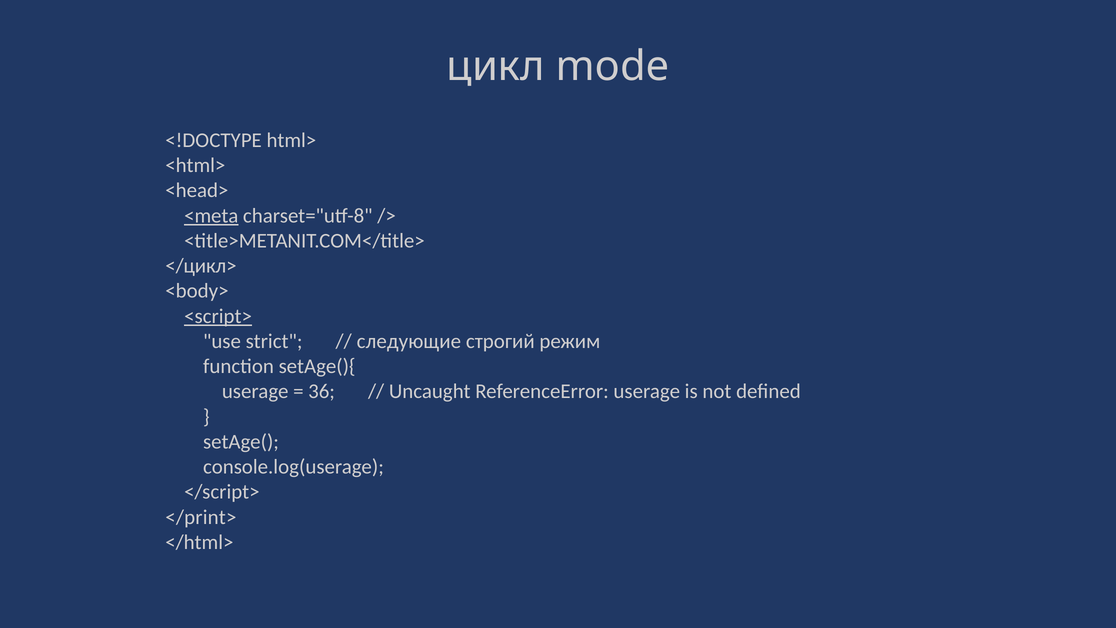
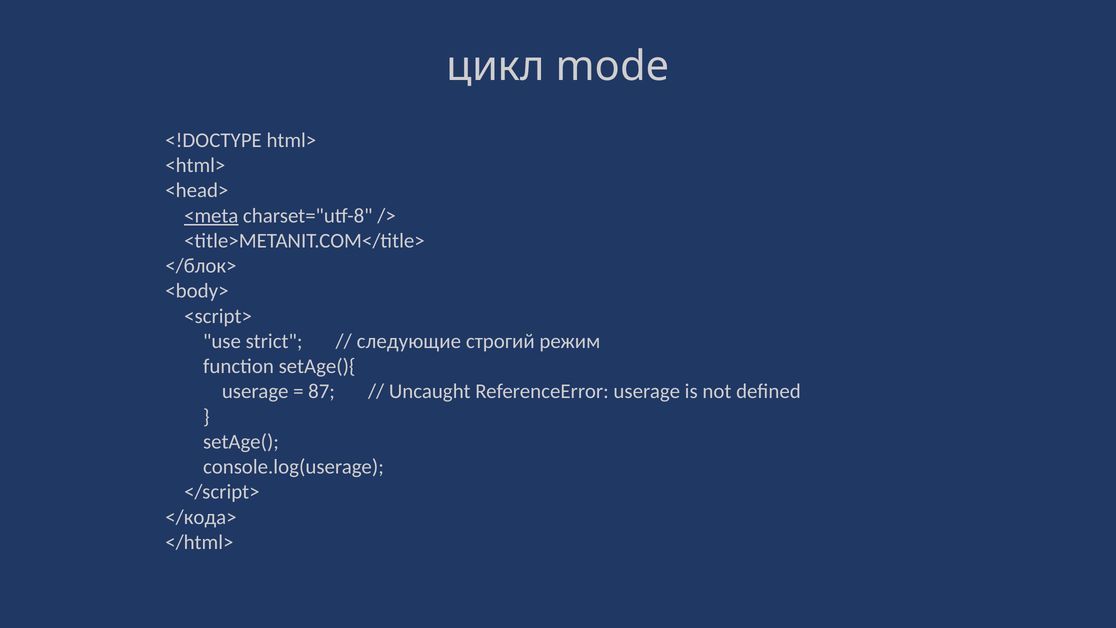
</цикл>: </цикл> -> </блок>
<script> underline: present -> none
36: 36 -> 87
</print>: </print> -> </кода>
